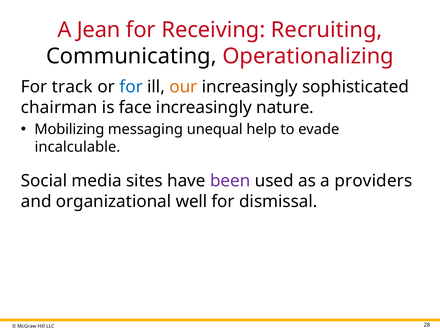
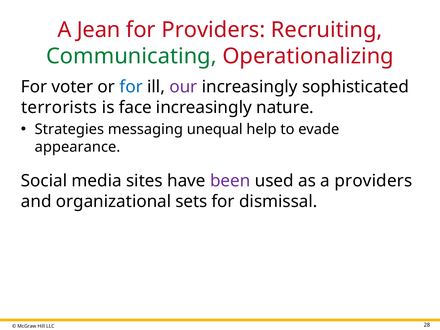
for Receiving: Receiving -> Providers
Communicating colour: black -> green
track: track -> voter
our colour: orange -> purple
chairman: chairman -> terrorists
Mobilizing: Mobilizing -> Strategies
incalculable: incalculable -> appearance
well: well -> sets
